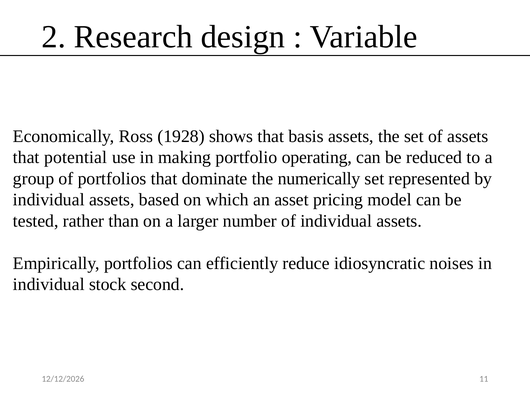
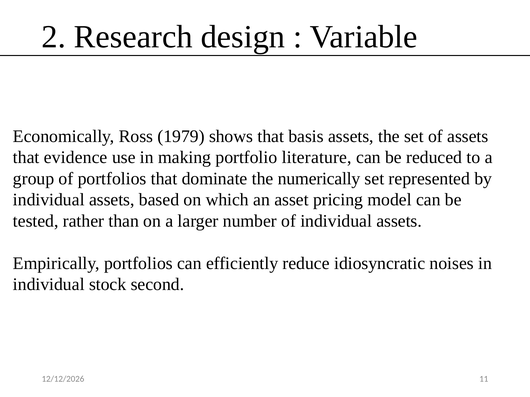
1928: 1928 -> 1979
potential: potential -> evidence
operating: operating -> literature
